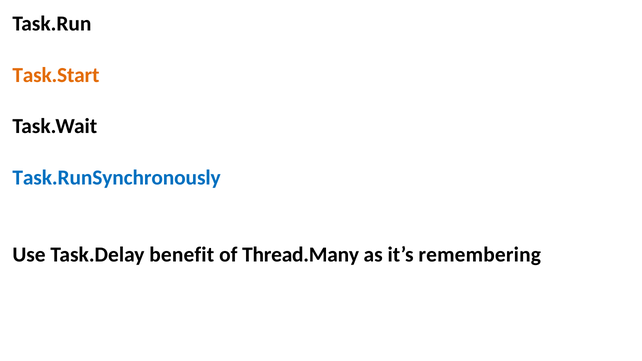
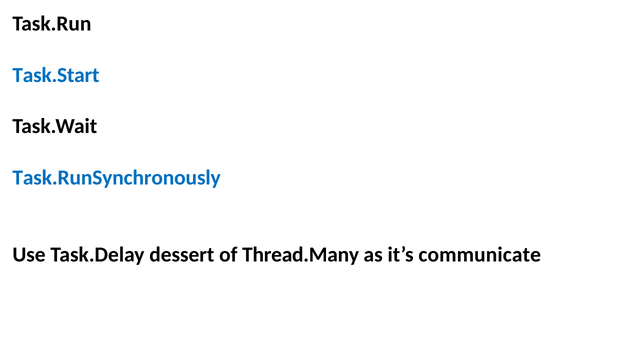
Task.Start colour: orange -> blue
benefit: benefit -> dessert
remembering: remembering -> communicate
